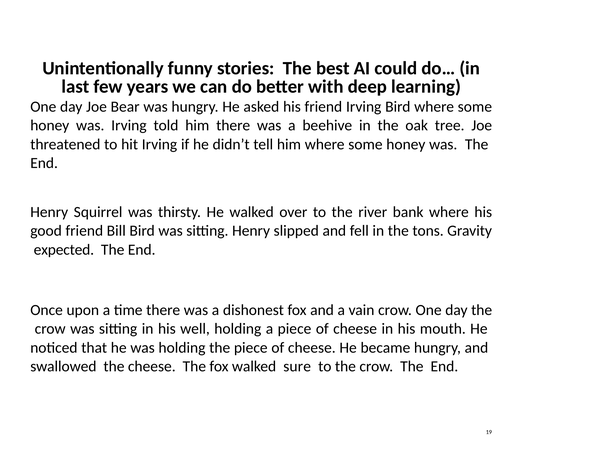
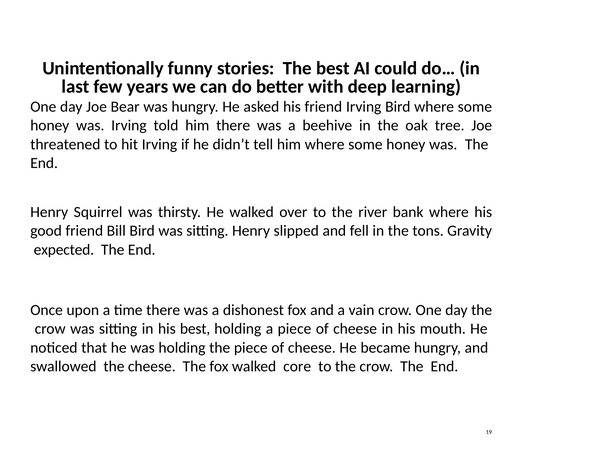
his well: well -> best
sure: sure -> core
